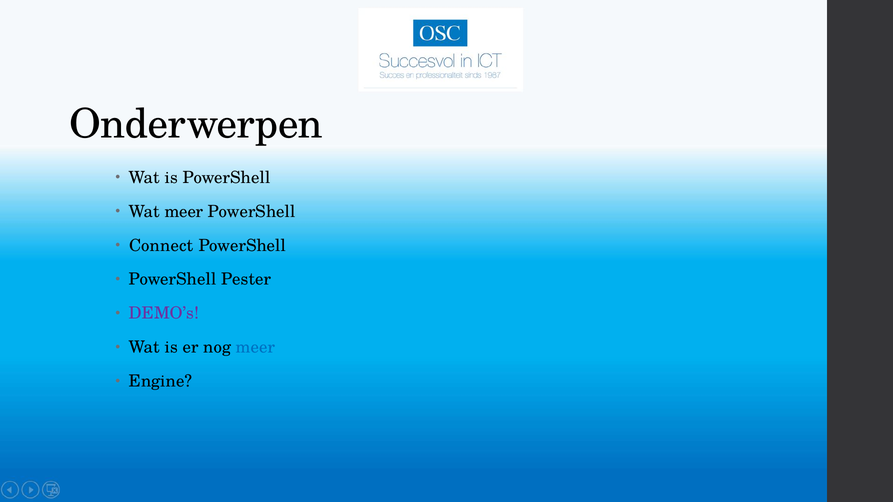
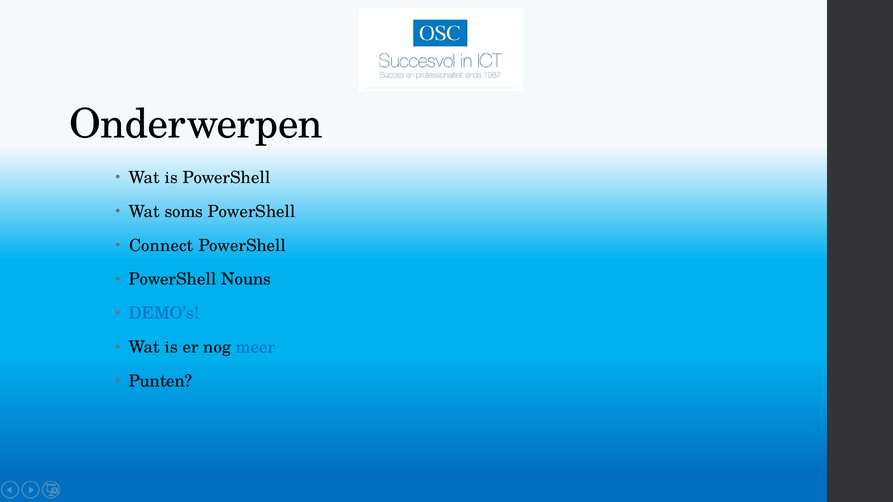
Wat meer: meer -> soms
Pester: Pester -> Nouns
DEMO’s colour: purple -> blue
Engine: Engine -> Punten
